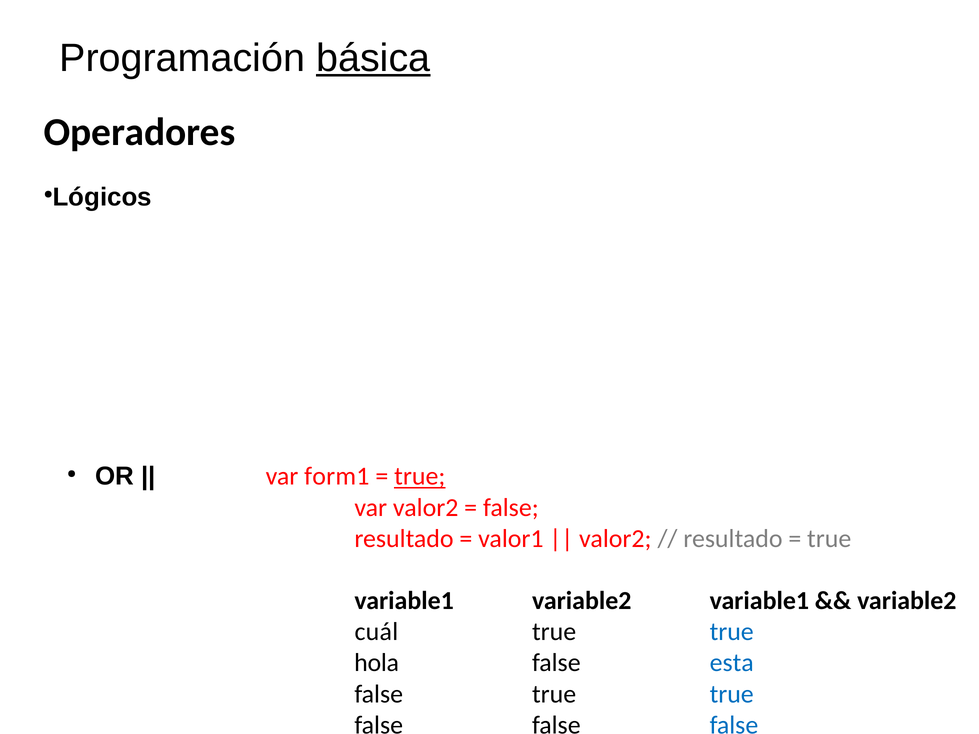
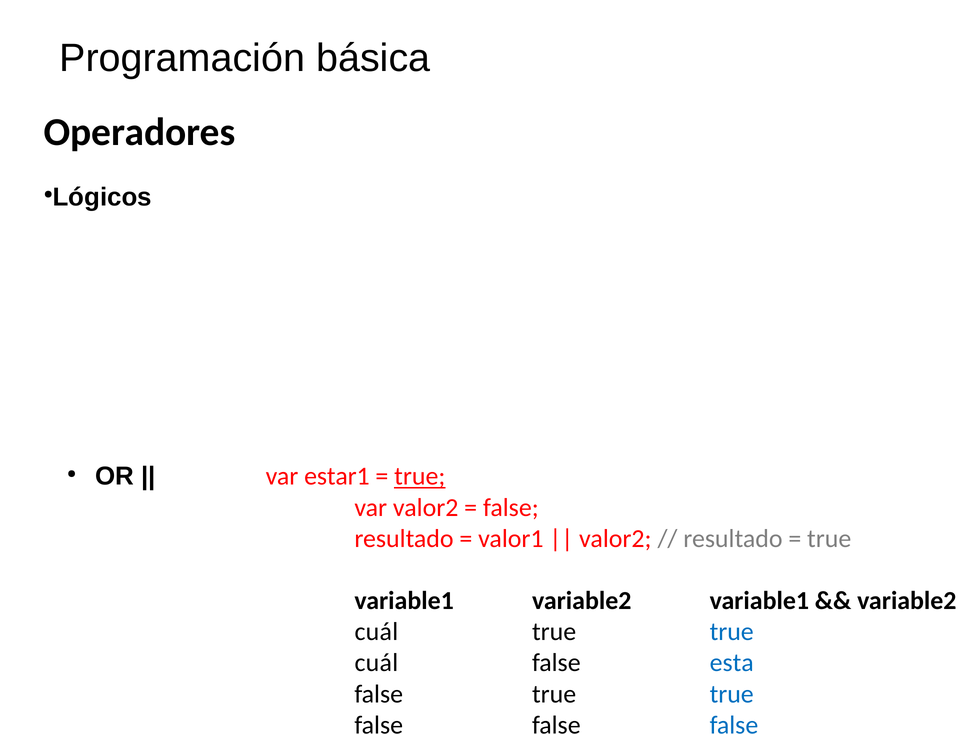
básica underline: present -> none
form1: form1 -> estar1
hola at (377, 663): hola -> cuál
